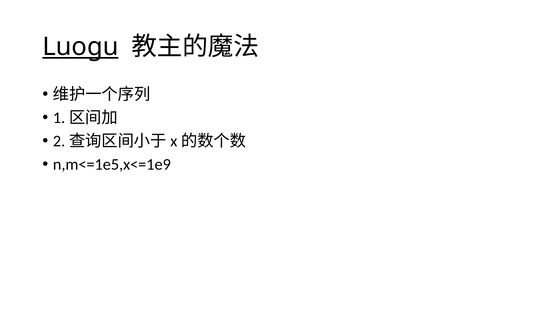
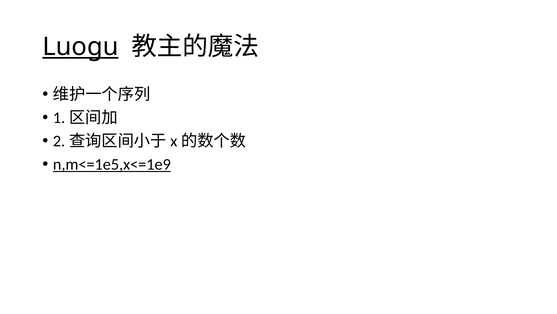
n,m<=1e5,x<=1e9 underline: none -> present
